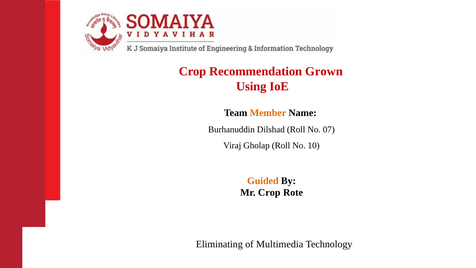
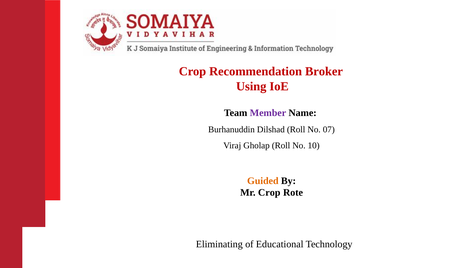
Grown: Grown -> Broker
Member colour: orange -> purple
Multimedia: Multimedia -> Educational
